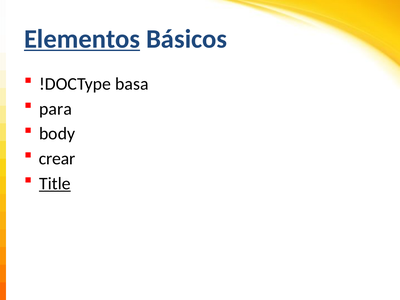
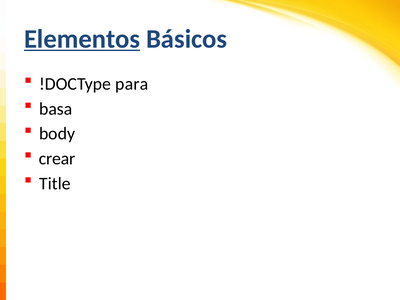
basa: basa -> para
para: para -> basa
Title underline: present -> none
